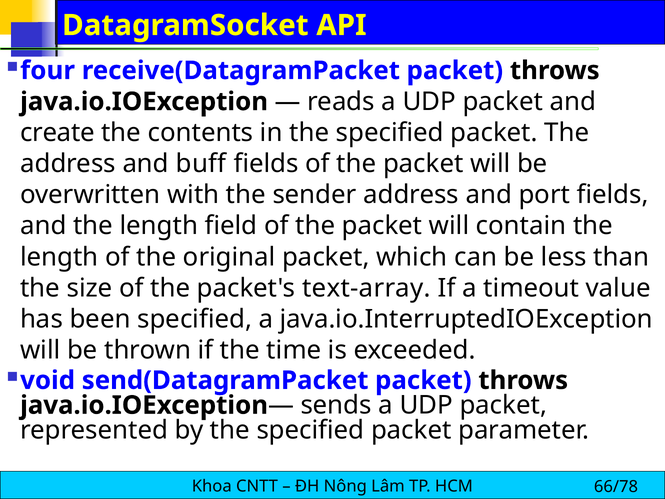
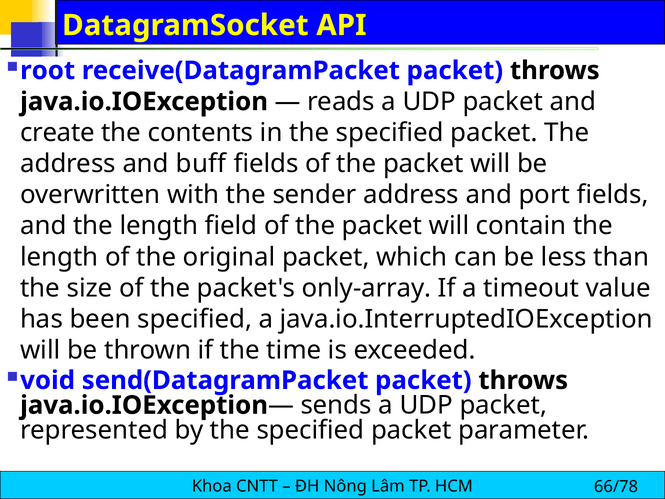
four: four -> root
text-array: text-array -> only-array
